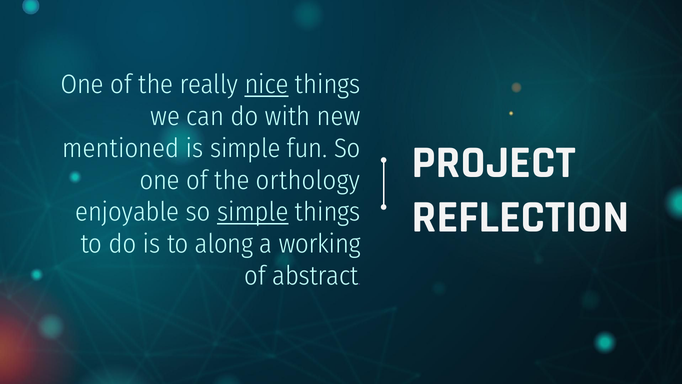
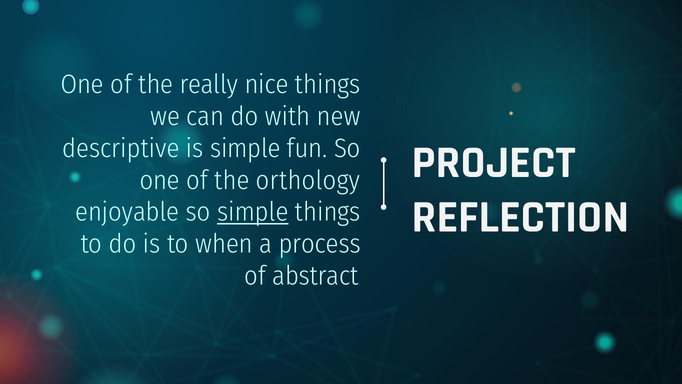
nice underline: present -> none
mentioned: mentioned -> descriptive
along: along -> when
working: working -> process
